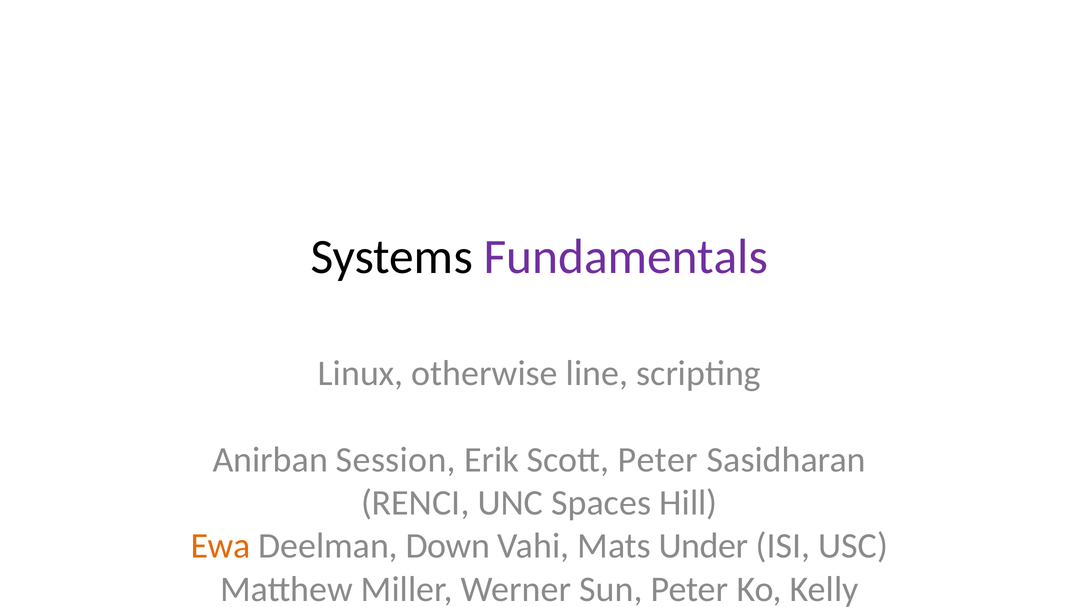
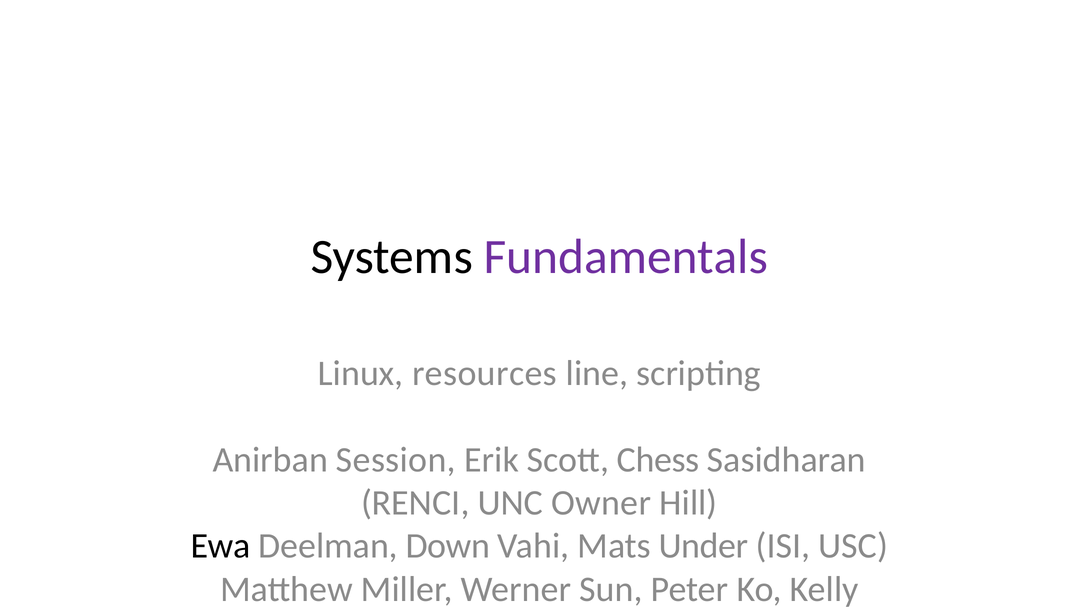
otherwise: otherwise -> resources
Scott Peter: Peter -> Chess
Spaces: Spaces -> Owner
Ewa colour: orange -> black
